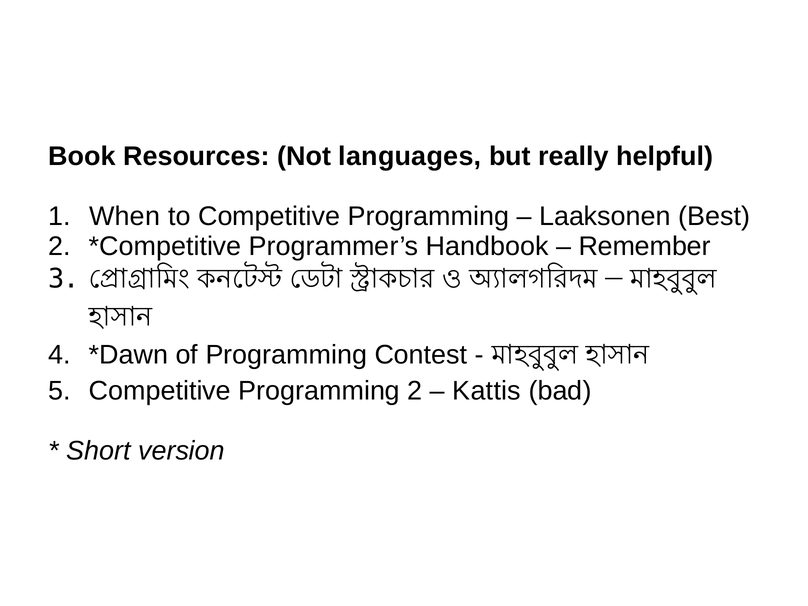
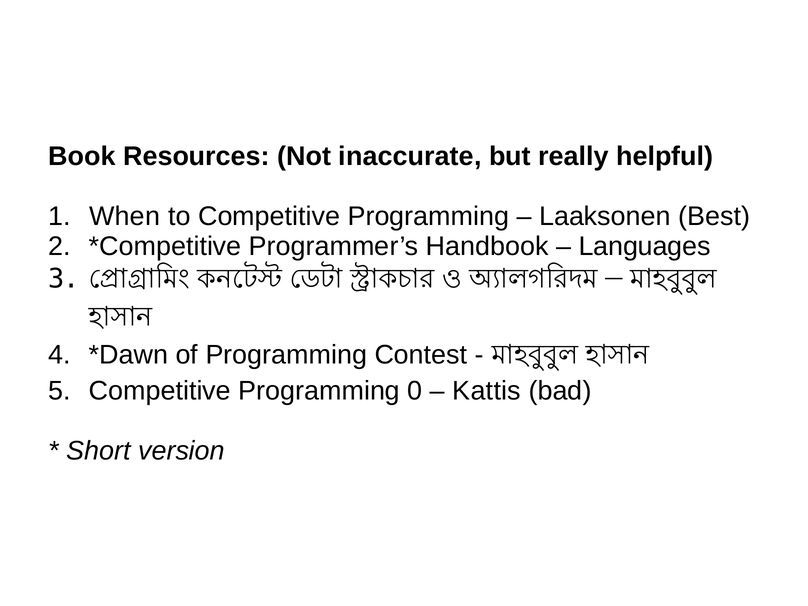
languages: languages -> inaccurate
Remember: Remember -> Languages
Programming 2: 2 -> 0
